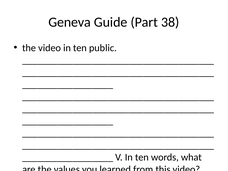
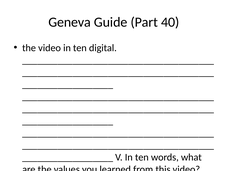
38: 38 -> 40
public: public -> digital
